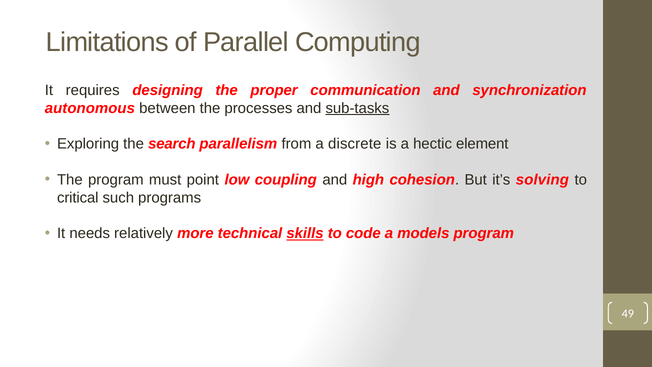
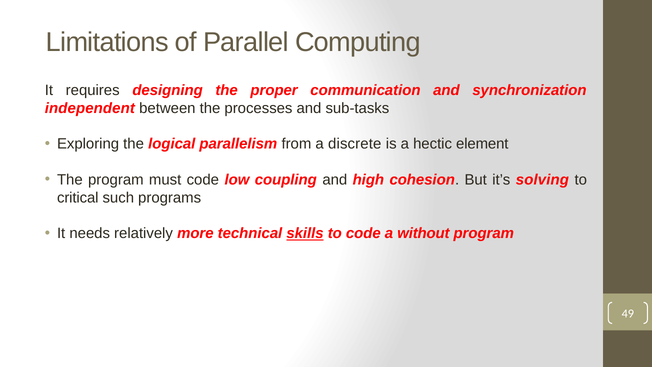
autonomous: autonomous -> independent
sub-tasks underline: present -> none
search: search -> logical
must point: point -> code
models: models -> without
